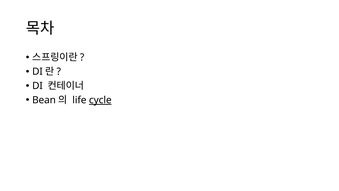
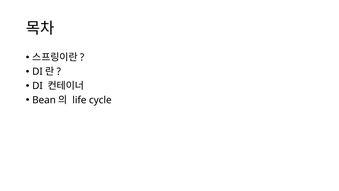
cycle underline: present -> none
